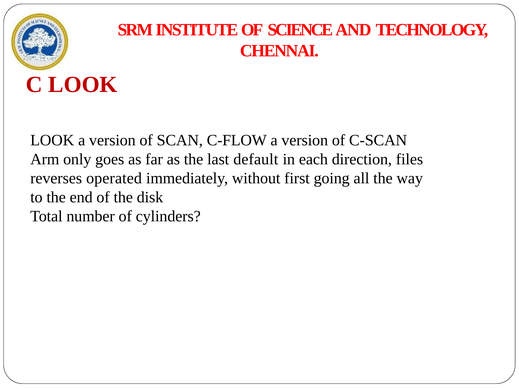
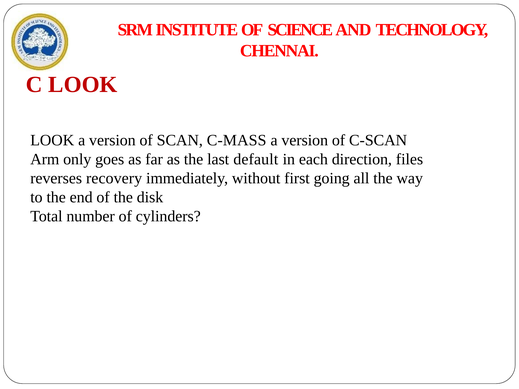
C-FLOW: C-FLOW -> C-MASS
operated: operated -> recovery
